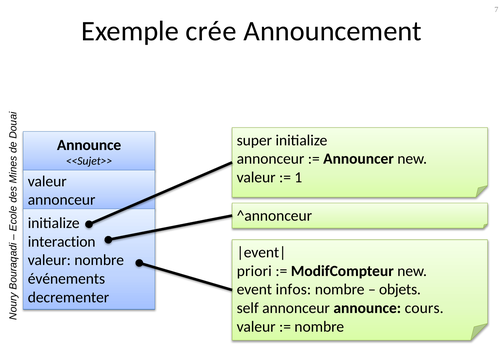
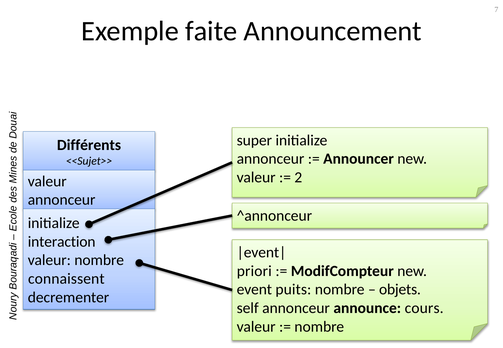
crée: crée -> faite
Announce at (89, 145): Announce -> Différents
1: 1 -> 2
événements: événements -> connaissent
infos: infos -> puits
